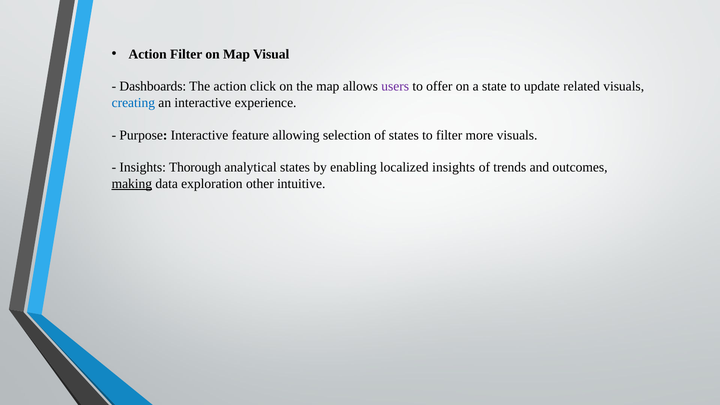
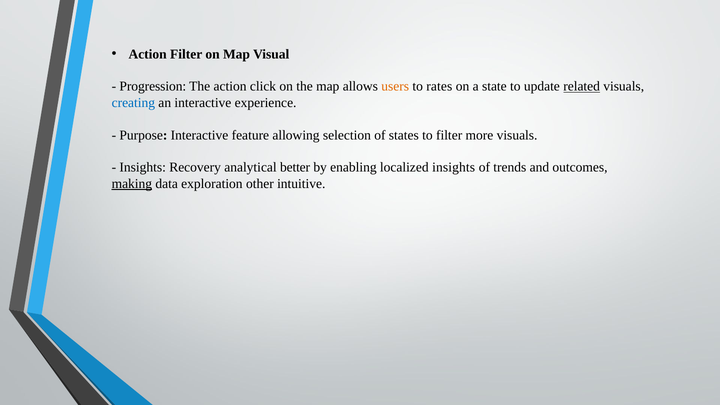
Dashboards: Dashboards -> Progression
users colour: purple -> orange
offer: offer -> rates
related underline: none -> present
Thorough: Thorough -> Recovery
analytical states: states -> better
